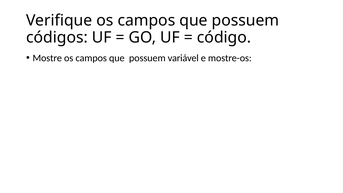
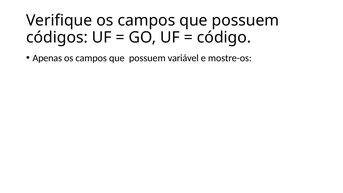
Mostre: Mostre -> Apenas
